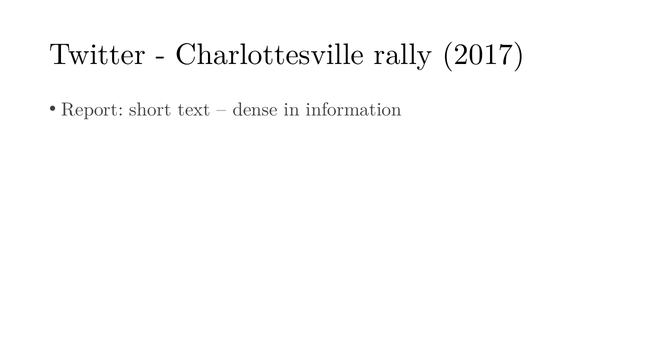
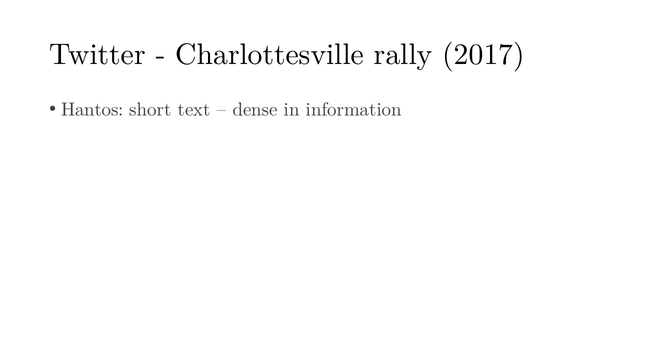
Report: Report -> Hantos
